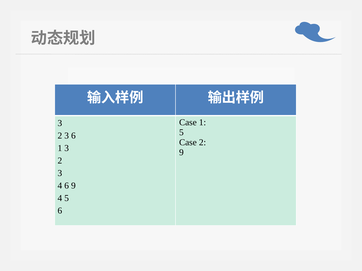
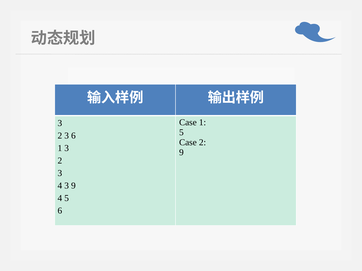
4 6: 6 -> 3
